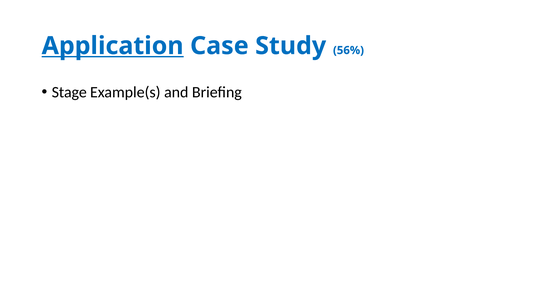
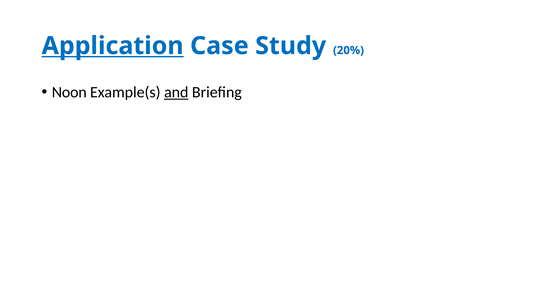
56%: 56% -> 20%
Stage: Stage -> Noon
and underline: none -> present
